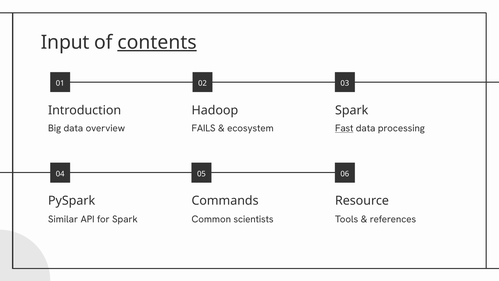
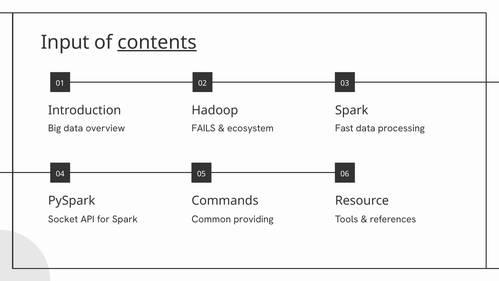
Fast underline: present -> none
Similar: Similar -> Socket
scientists: scientists -> providing
